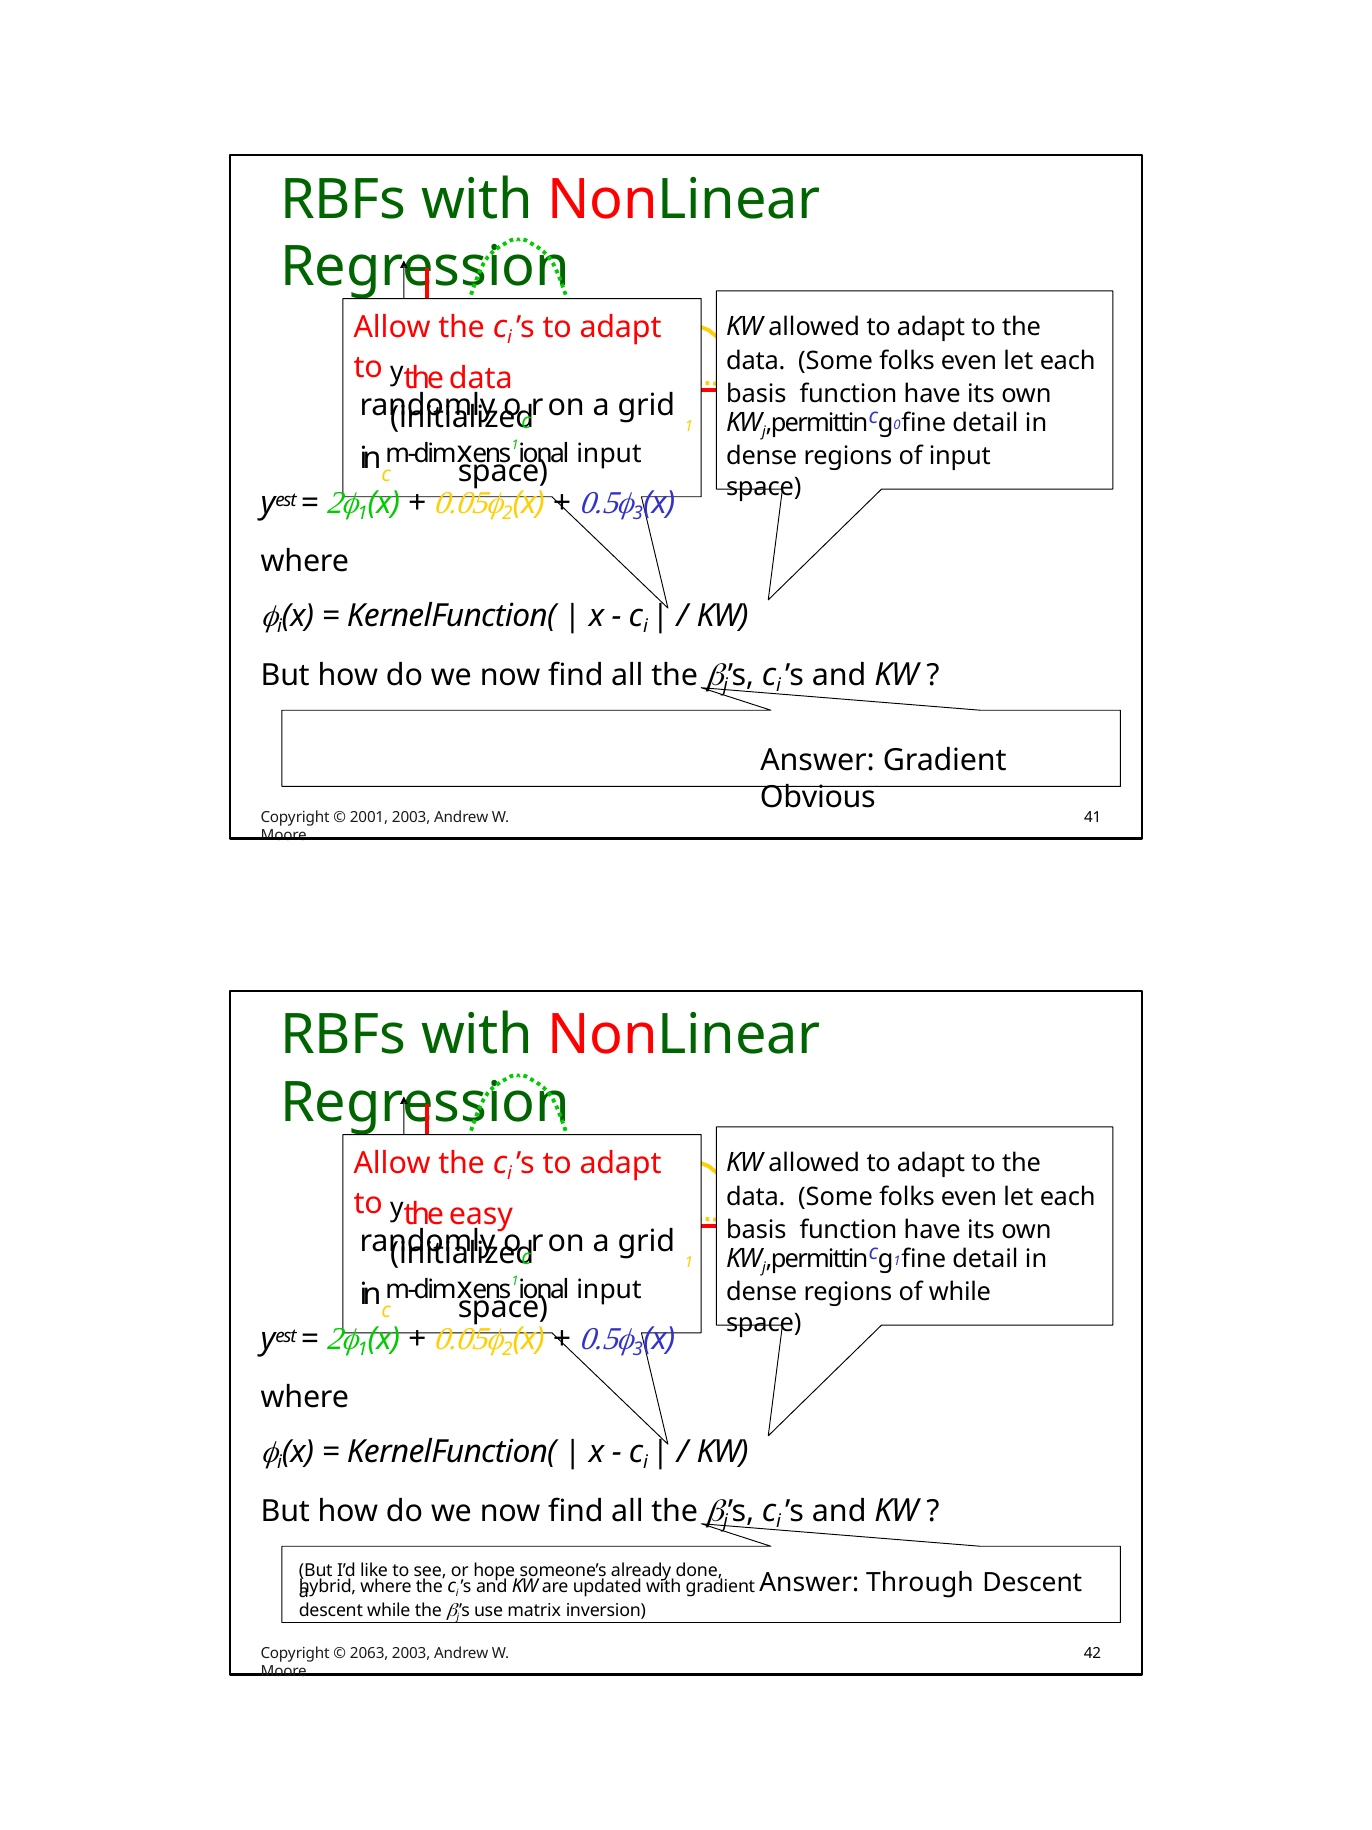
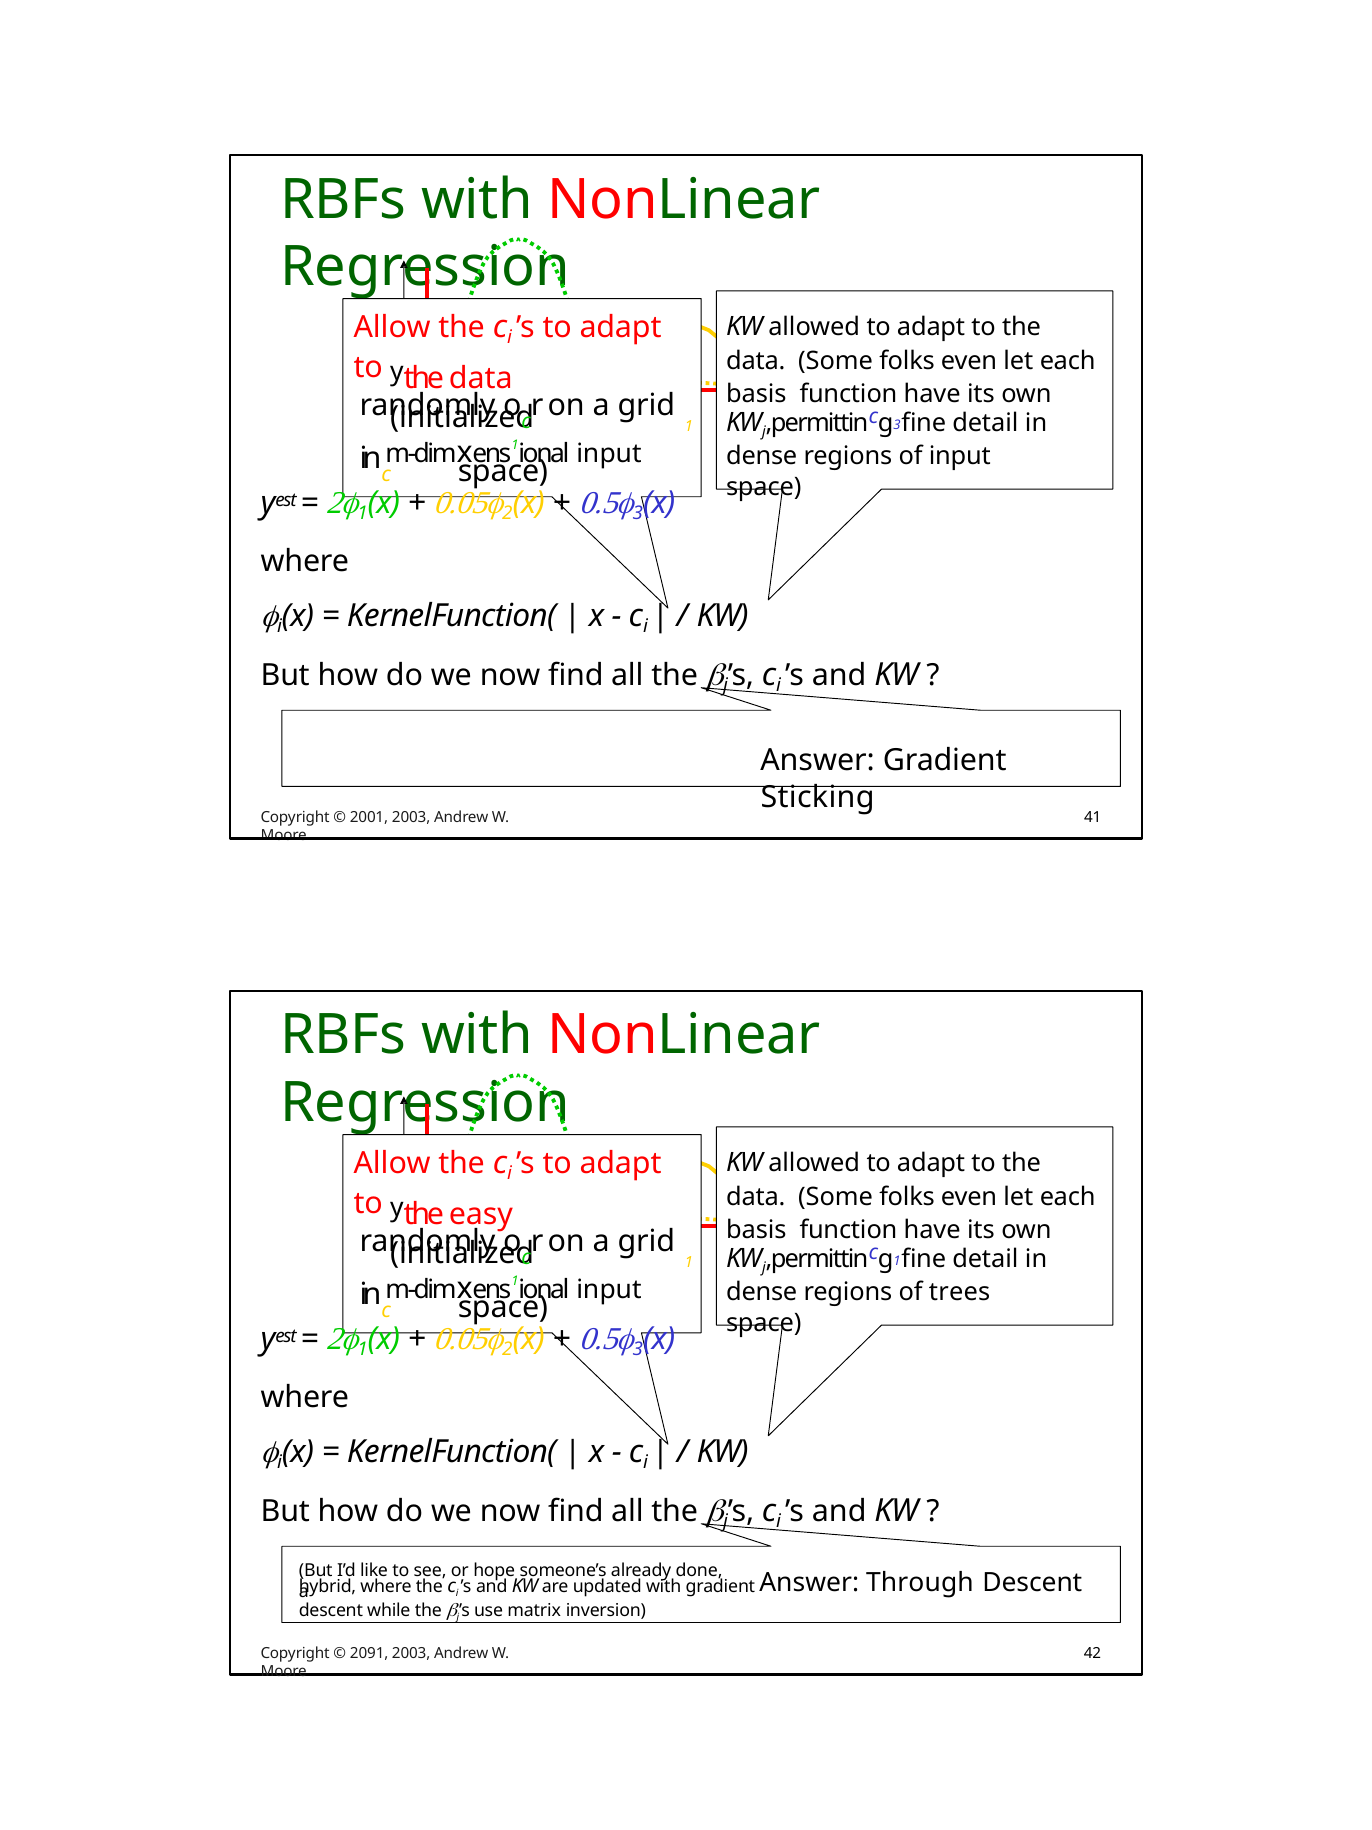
0 at (897, 425): 0 -> 3
Obvious: Obvious -> Sticking
of while: while -> trees
2063: 2063 -> 2091
